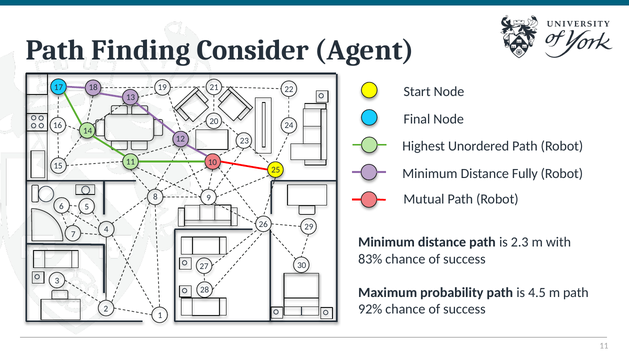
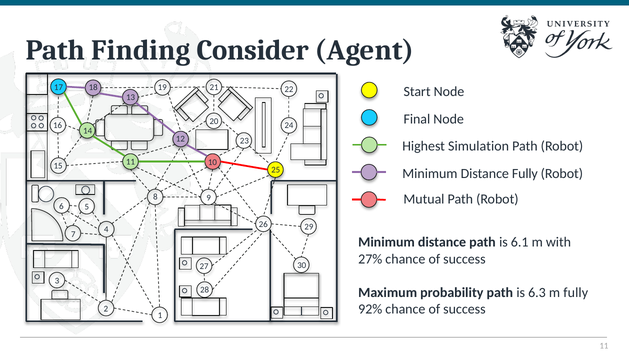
Unordered: Unordered -> Simulation
2.3: 2.3 -> 6.1
83%: 83% -> 27%
4.5: 4.5 -> 6.3
m path: path -> fully
